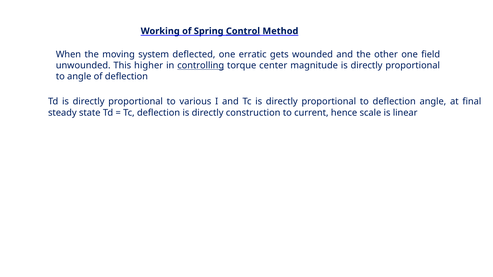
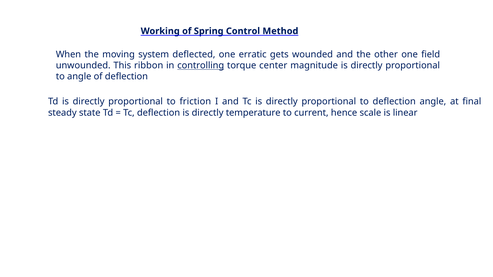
Control underline: present -> none
higher: higher -> ribbon
various: various -> friction
construction: construction -> temperature
